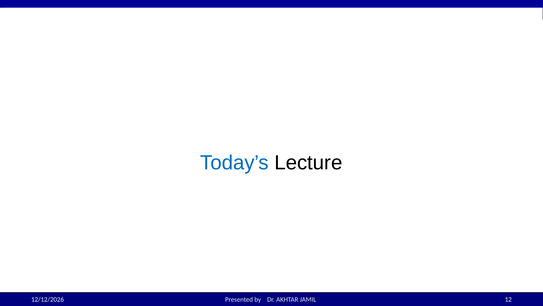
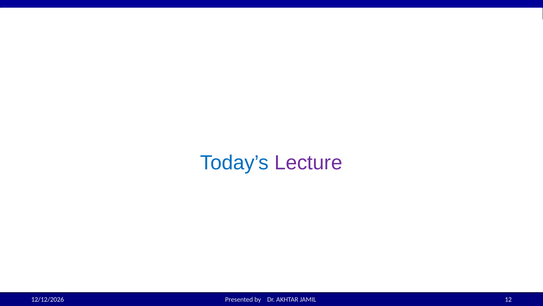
Lecture colour: black -> purple
